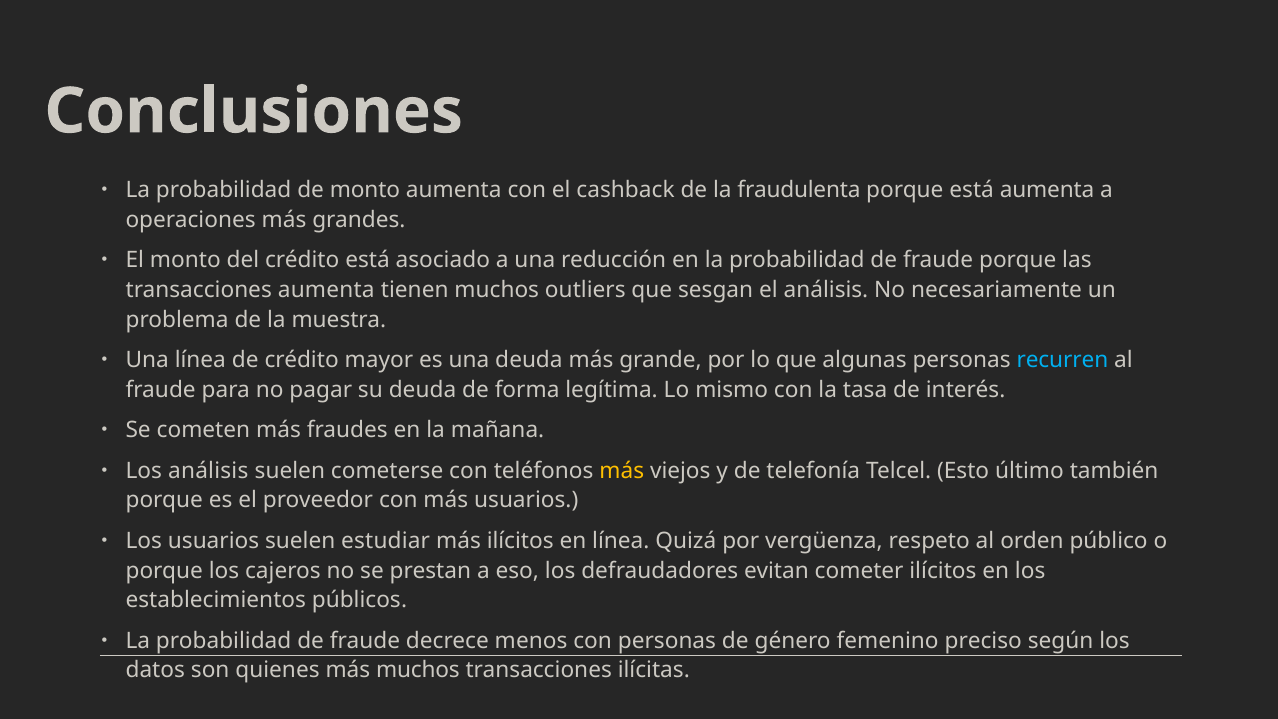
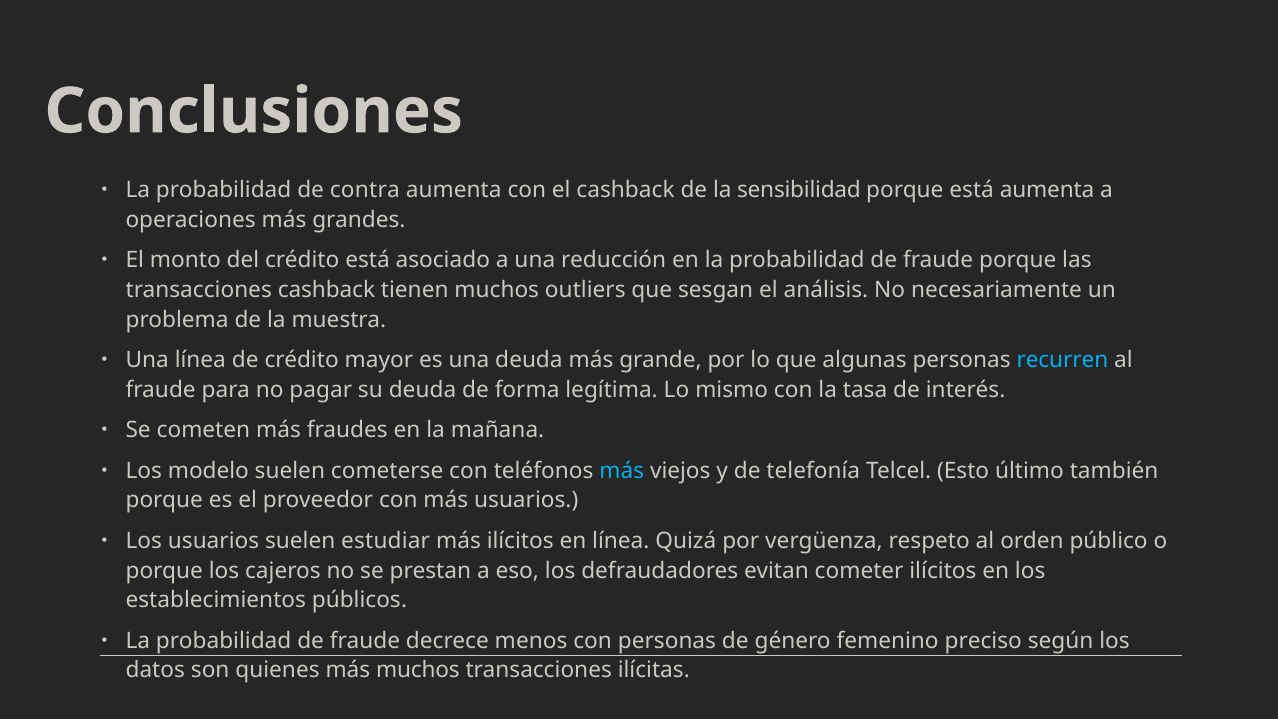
de monto: monto -> contra
fraudulenta: fraudulenta -> sensibilidad
transacciones aumenta: aumenta -> cashback
Los análisis: análisis -> modelo
más at (622, 471) colour: yellow -> light blue
